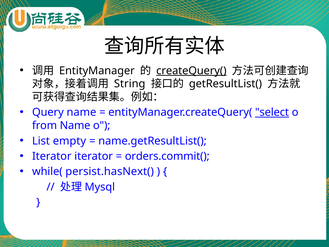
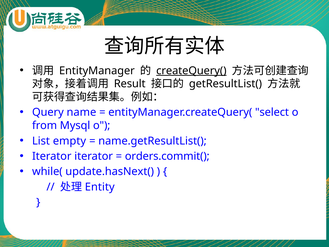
String: String -> Result
select underline: present -> none
from Name: Name -> Mysql
persist.hasNext(: persist.hasNext( -> update.hasNext(
Mysql: Mysql -> Entity
